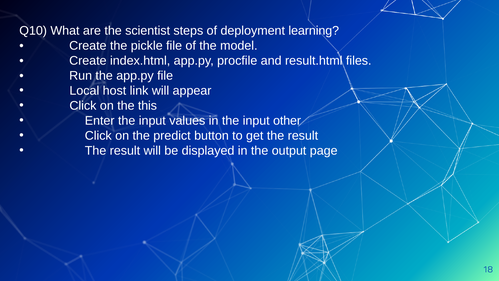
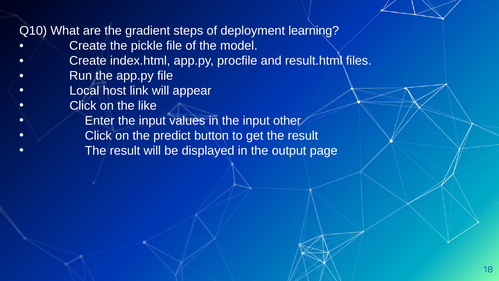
scientist: scientist -> gradient
this: this -> like
